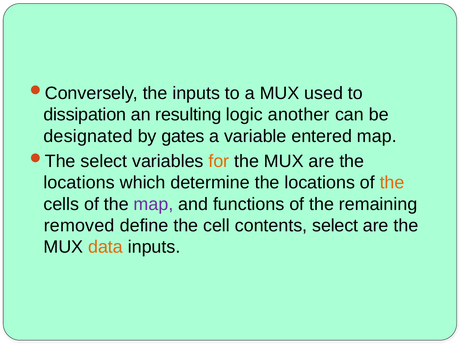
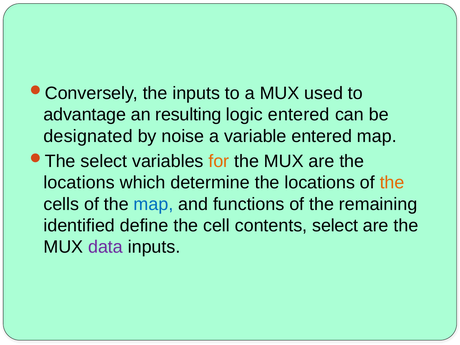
dissipation: dissipation -> advantage
logic another: another -> entered
gates: gates -> noise
map at (154, 204) colour: purple -> blue
removed: removed -> identified
data colour: orange -> purple
